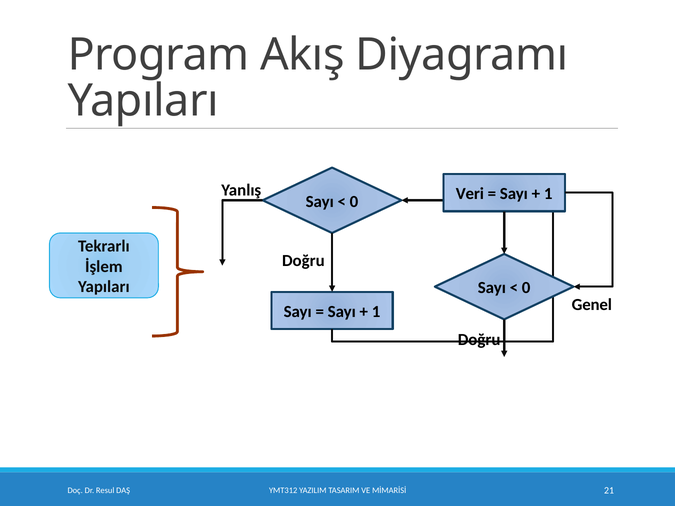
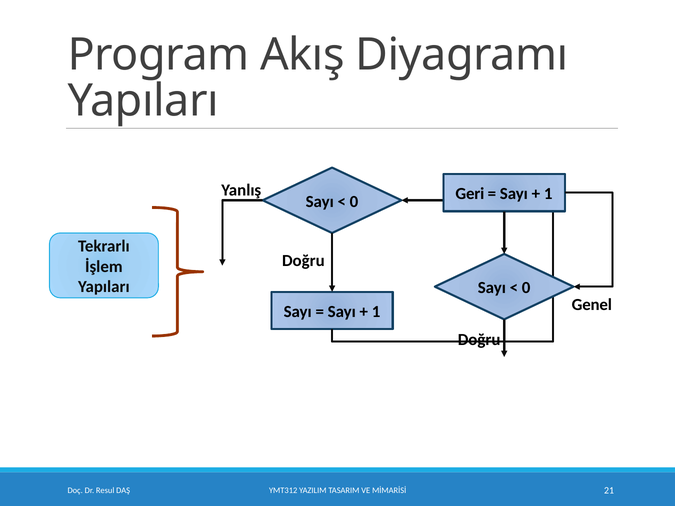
Veri: Veri -> Geri
